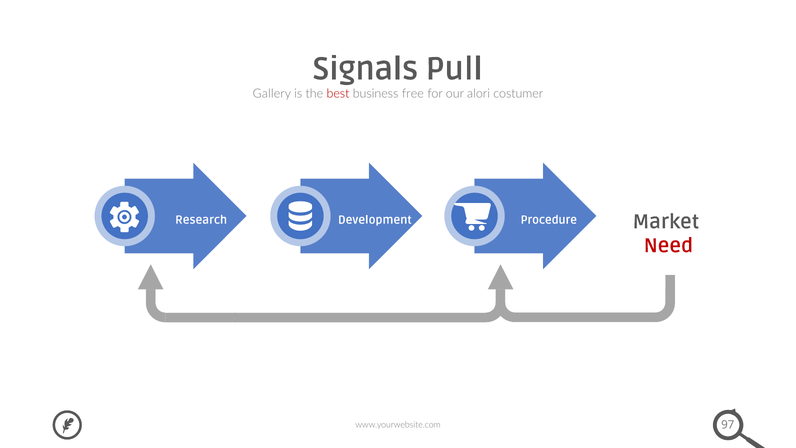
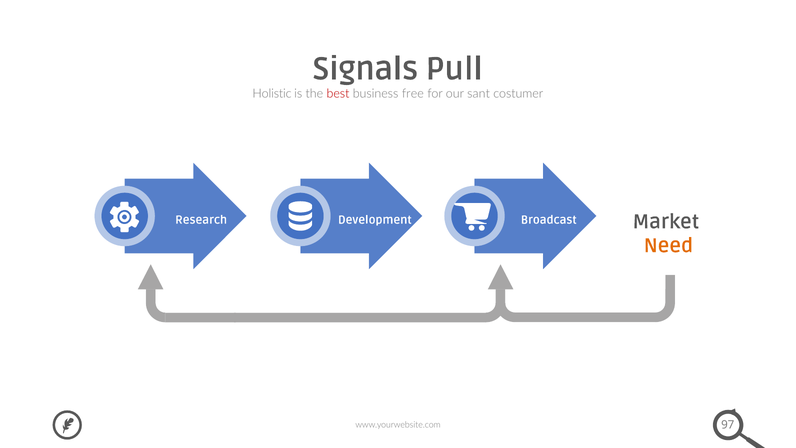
Gallery: Gallery -> Holistic
alori: alori -> sant
Procedure: Procedure -> Broadcast
Need colour: red -> orange
